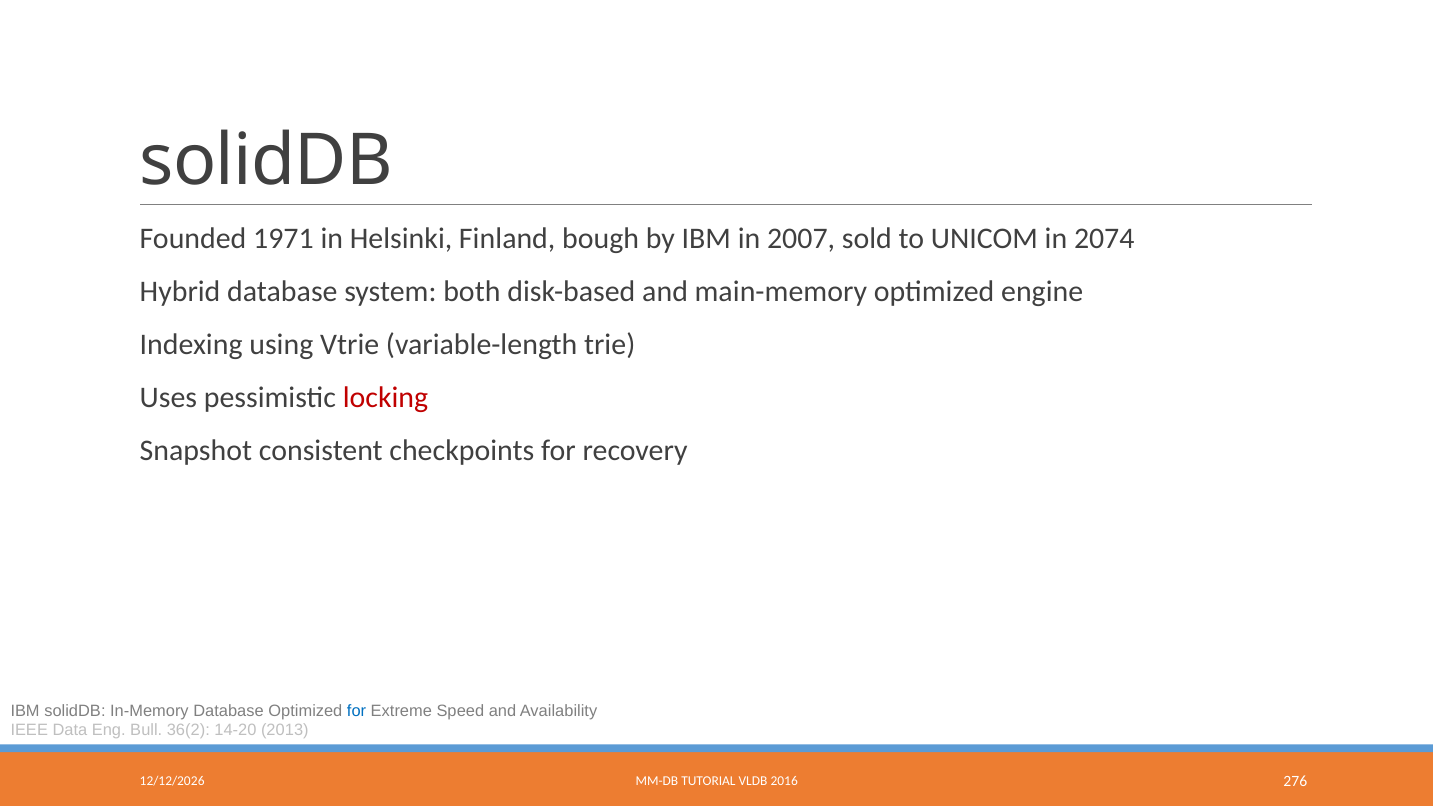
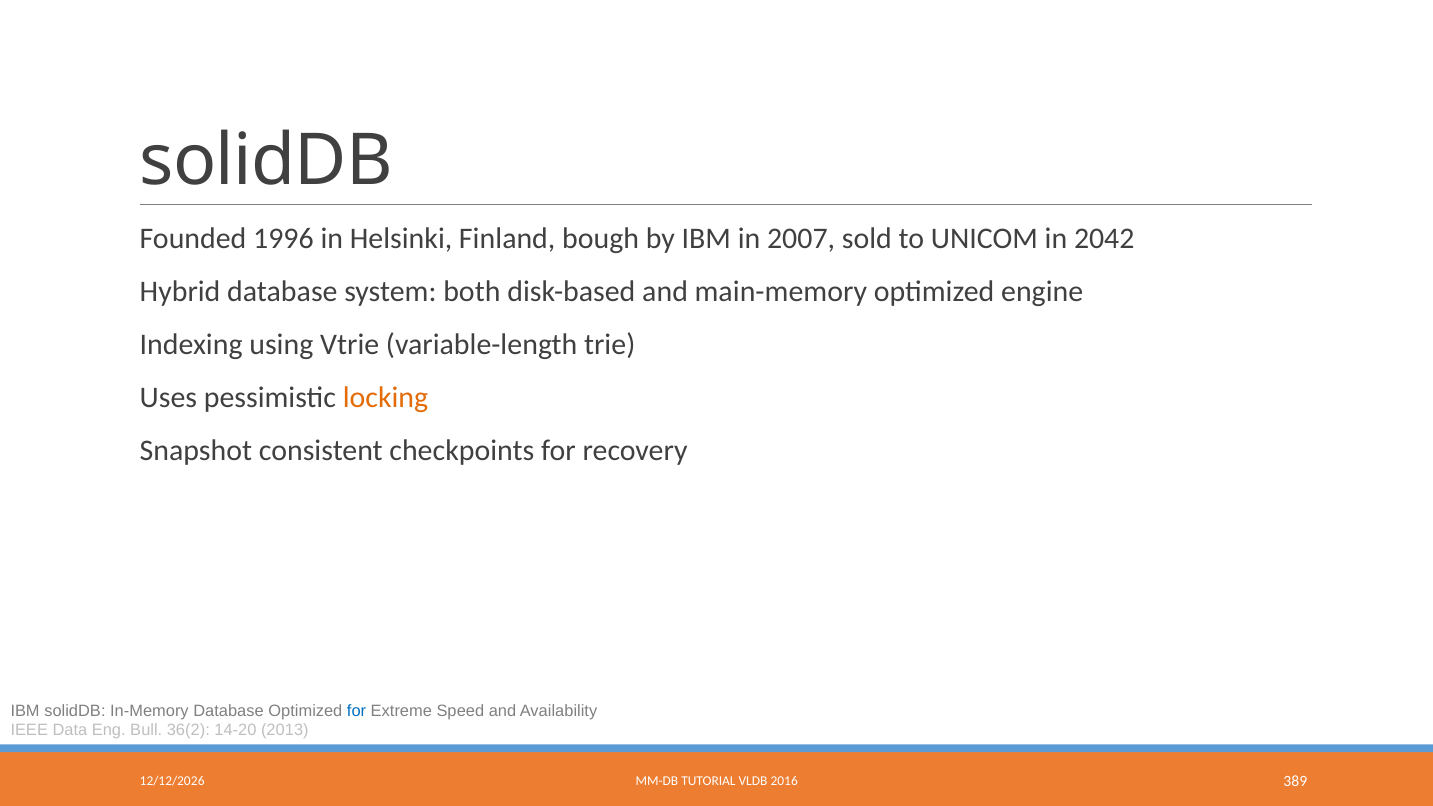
1971: 1971 -> 1996
2074: 2074 -> 2042
locking colour: red -> orange
276: 276 -> 389
